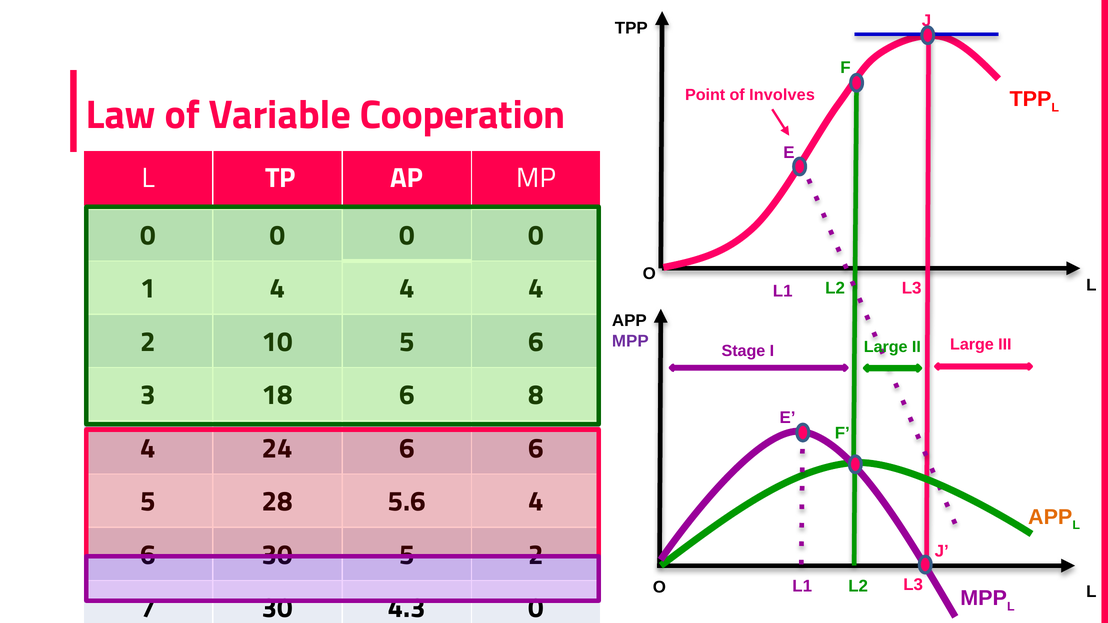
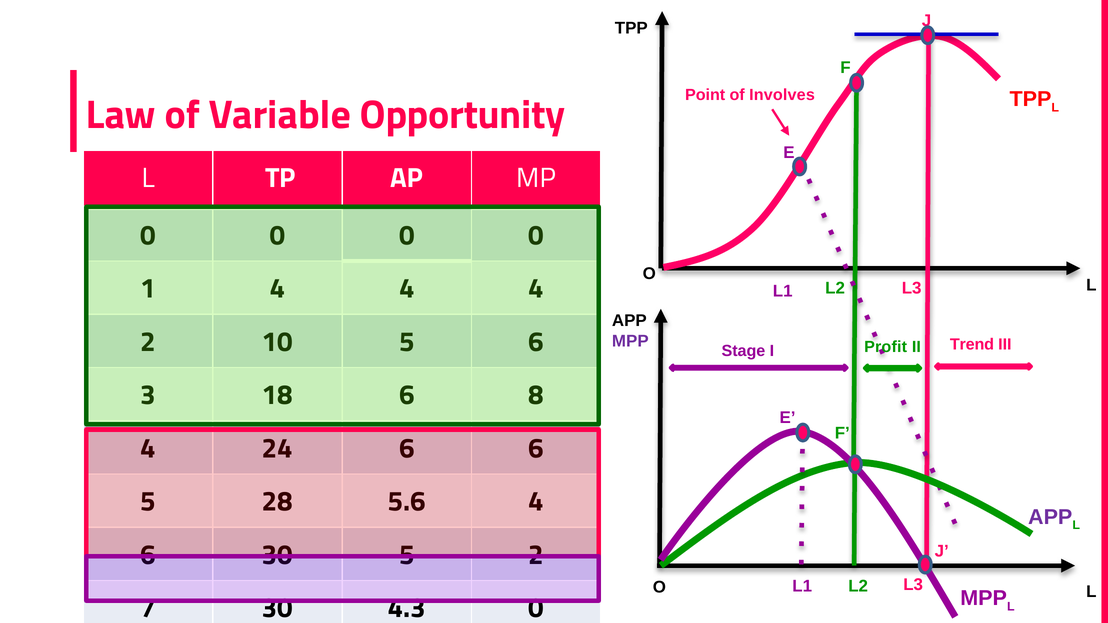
Cooperation: Cooperation -> Opportunity
I Large: Large -> Profit
II Large: Large -> Trend
APP at (1050, 517) colour: orange -> purple
